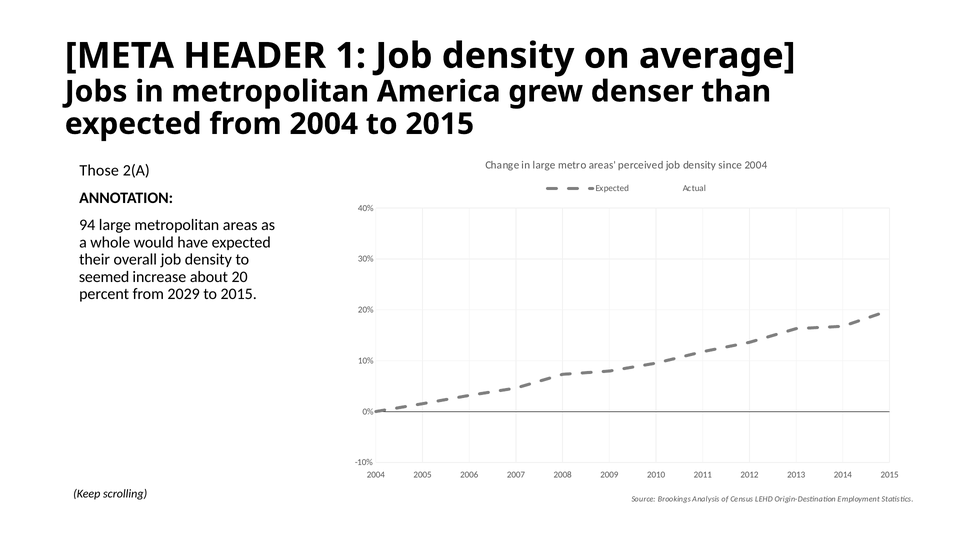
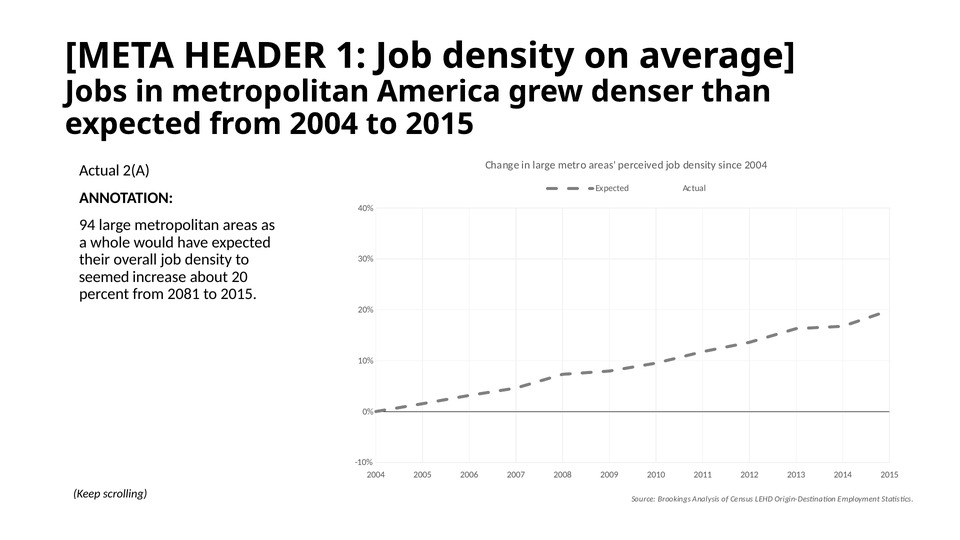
Those at (99, 171): Those -> Actual
2029: 2029 -> 2081
